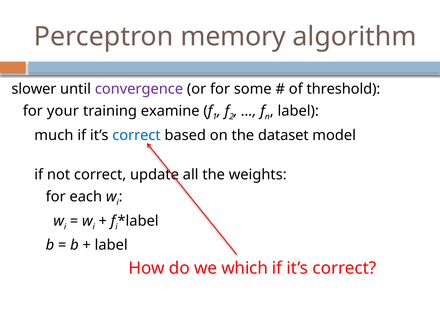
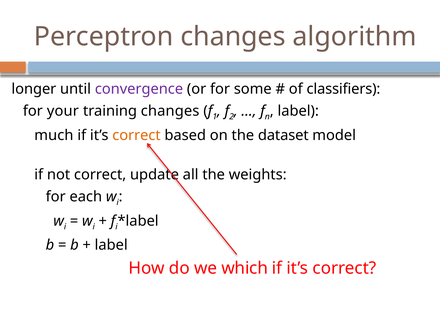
Perceptron memory: memory -> changes
slower: slower -> longer
threshold: threshold -> classifiers
training examine: examine -> changes
correct at (136, 135) colour: blue -> orange
